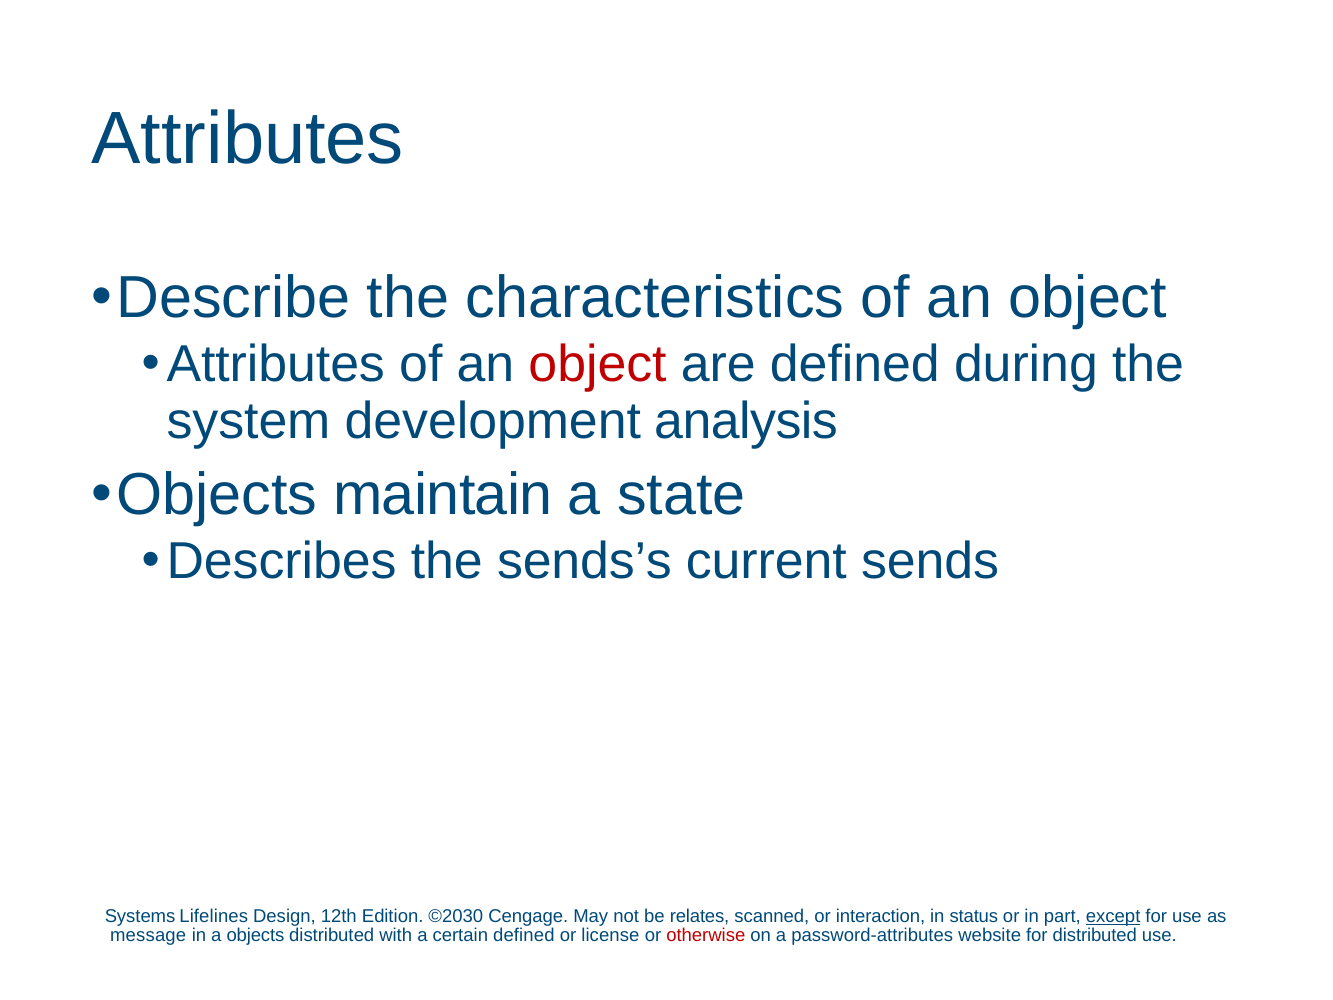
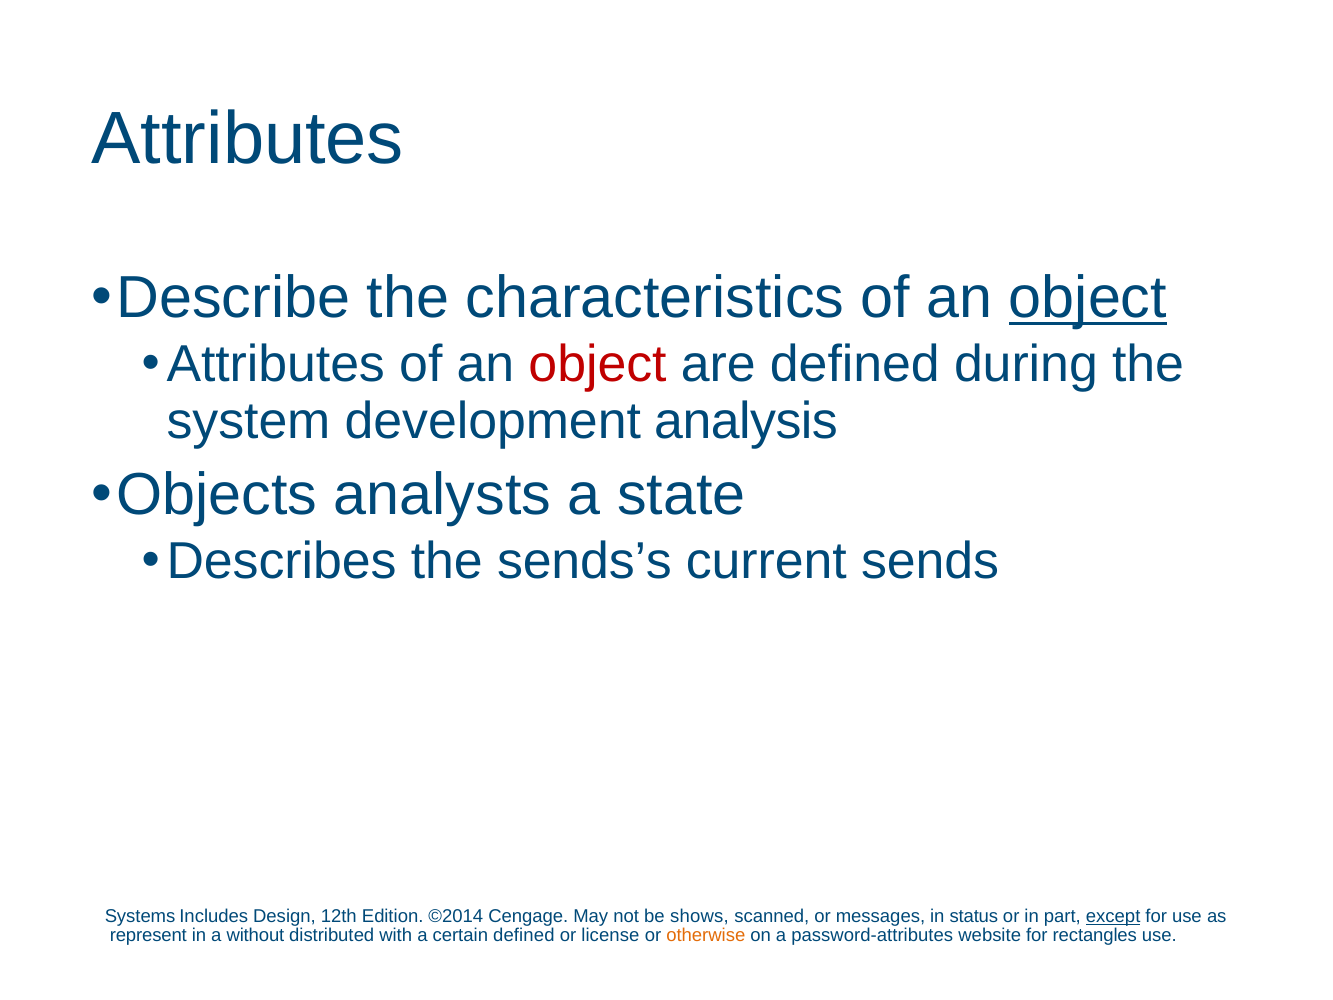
object at (1088, 298) underline: none -> present
maintain: maintain -> analysts
Lifelines: Lifelines -> Includes
©2030: ©2030 -> ©2014
relates: relates -> shows
interaction: interaction -> messages
message: message -> represent
a objects: objects -> without
otherwise colour: red -> orange
for distributed: distributed -> rectangles
